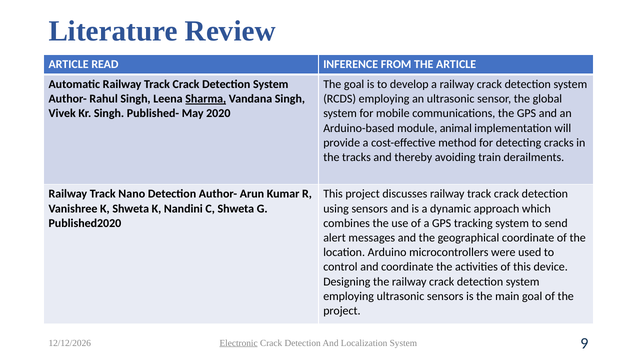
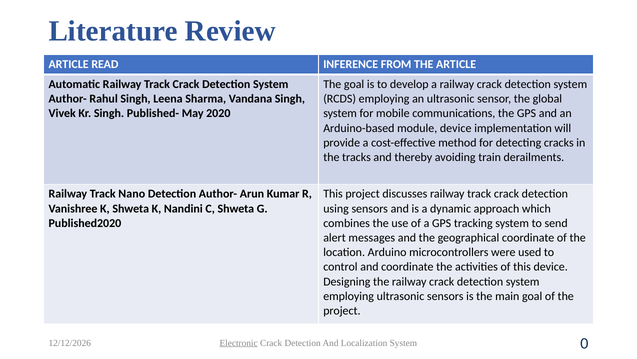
Sharma underline: present -> none
module animal: animal -> device
9: 9 -> 0
